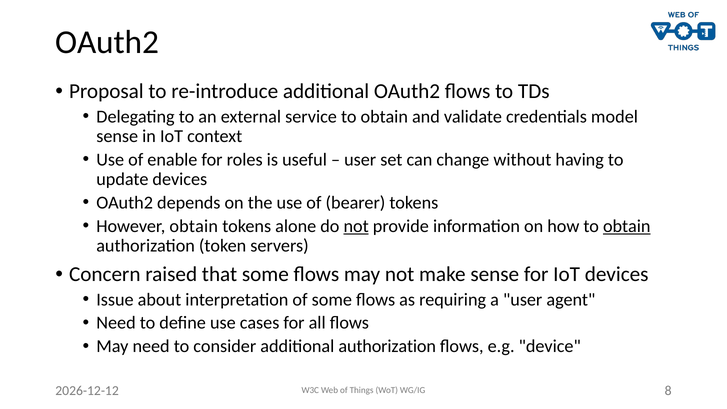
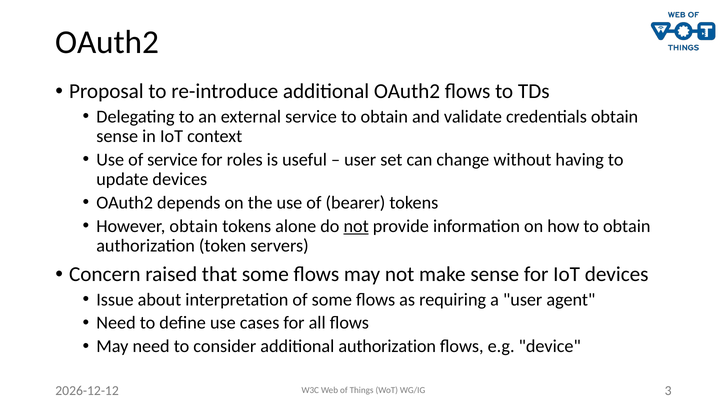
credentials model: model -> obtain
of enable: enable -> service
obtain at (627, 226) underline: present -> none
8: 8 -> 3
